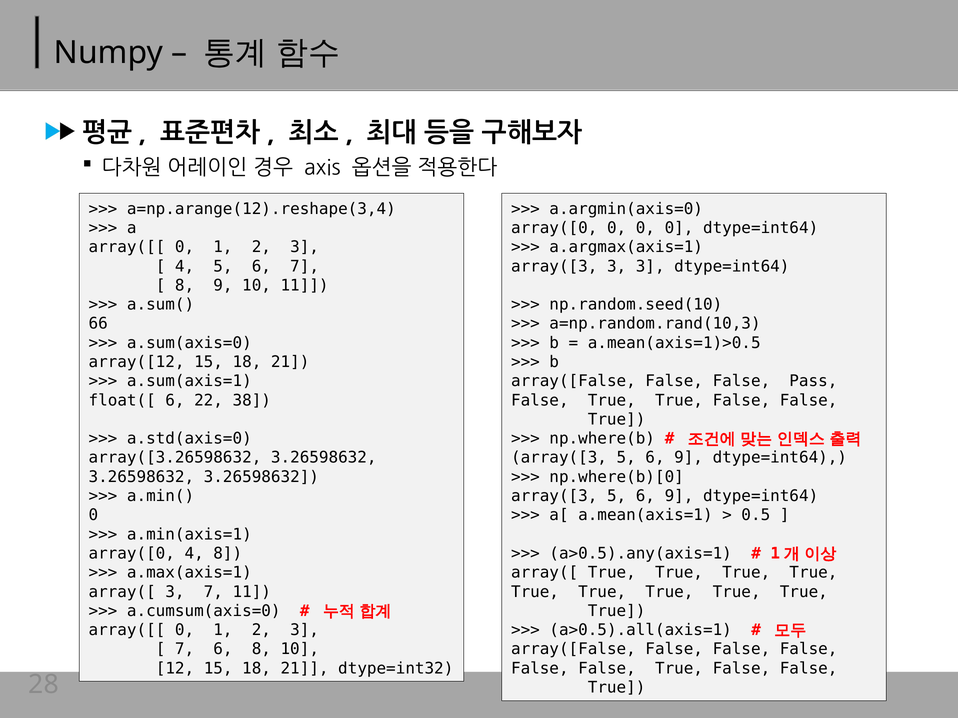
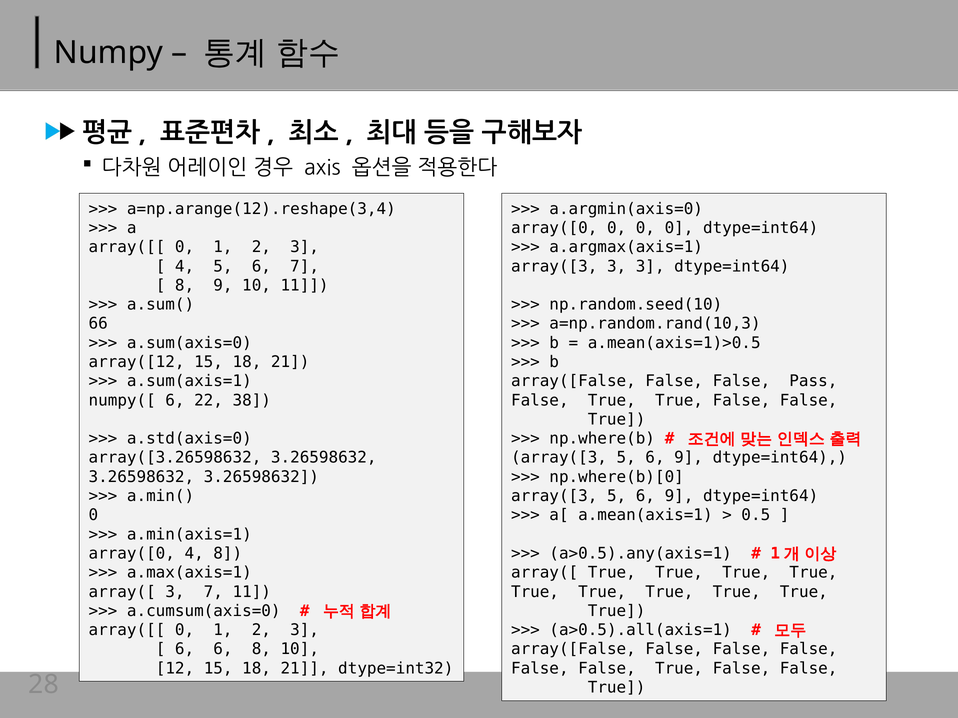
float([: float([ -> numpy([
7 at (185, 650): 7 -> 6
